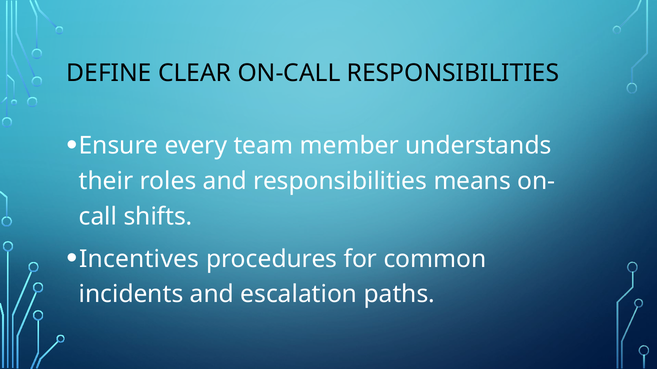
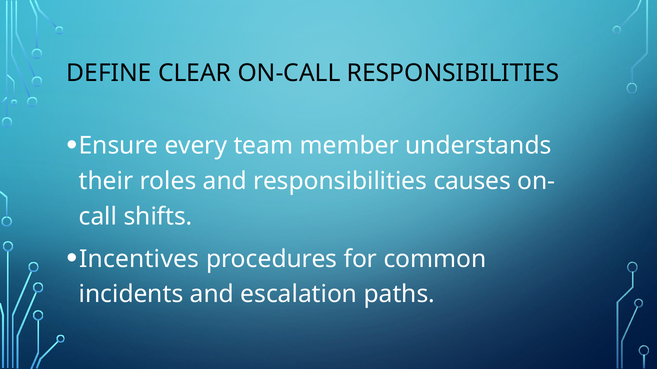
means: means -> causes
